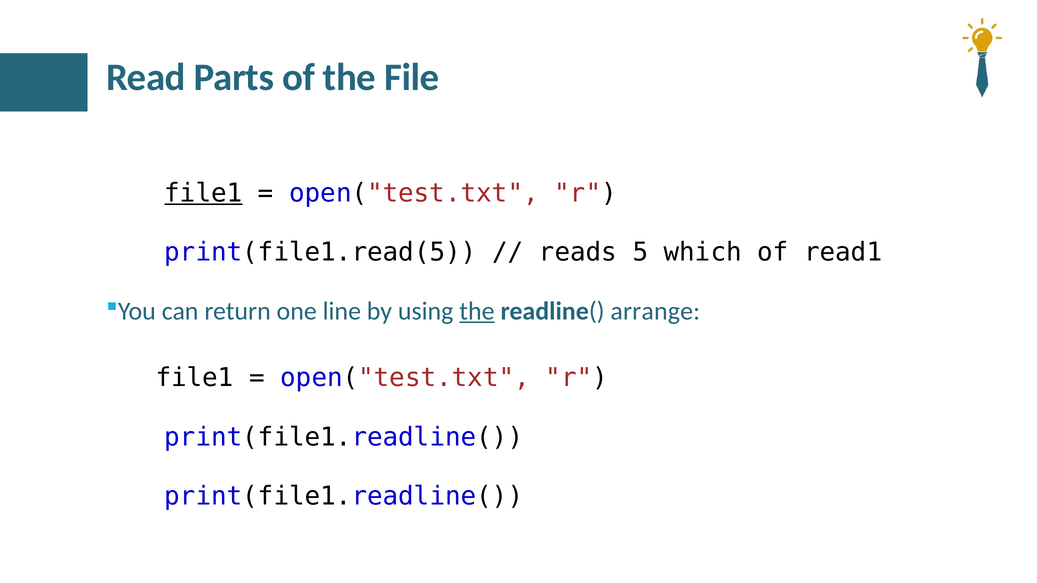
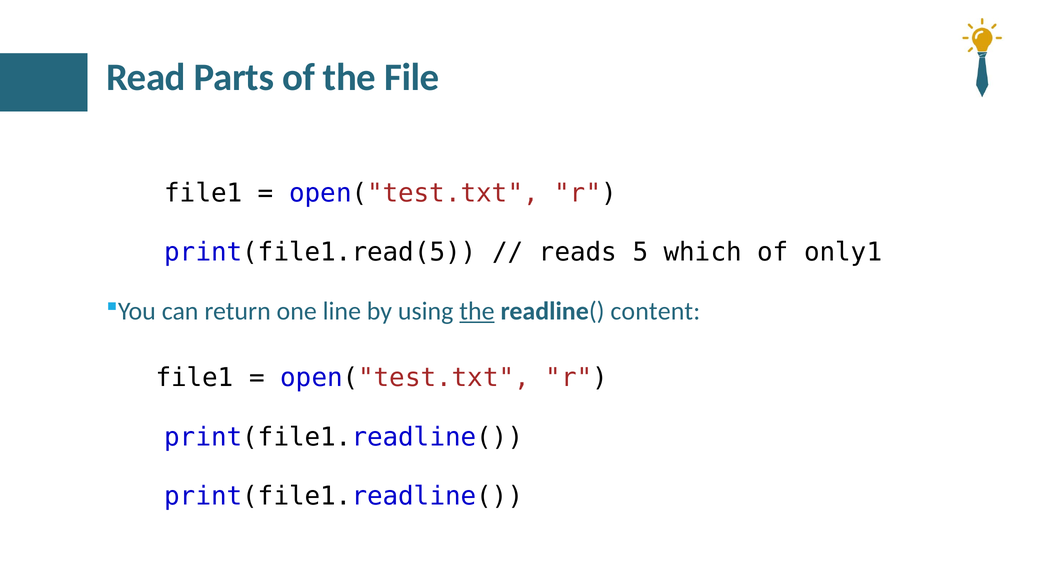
file1 at (203, 193) underline: present -> none
read1: read1 -> only1
arrange: arrange -> content
